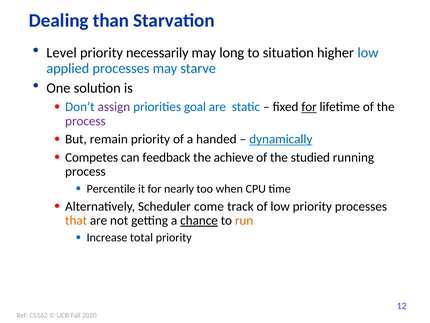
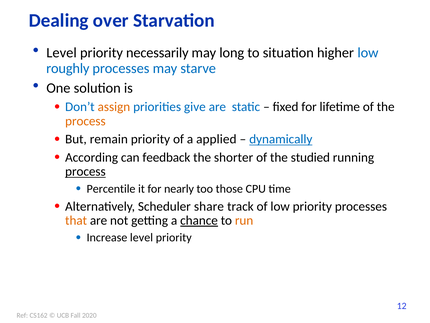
than: than -> over
applied: applied -> roughly
assign colour: purple -> orange
goal: goal -> give
for at (309, 107) underline: present -> none
process at (85, 121) colour: purple -> orange
handed: handed -> applied
Competes: Competes -> According
achieve: achieve -> shorter
process at (85, 171) underline: none -> present
when: when -> those
come: come -> share
Increase total: total -> level
